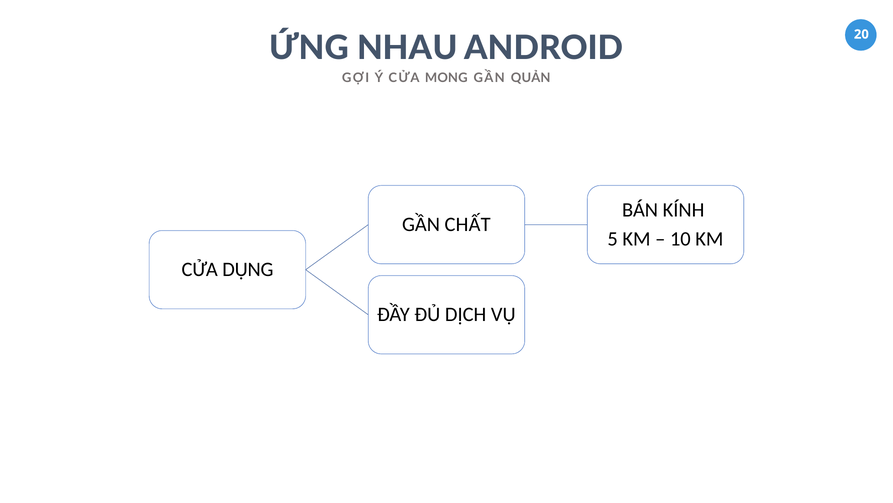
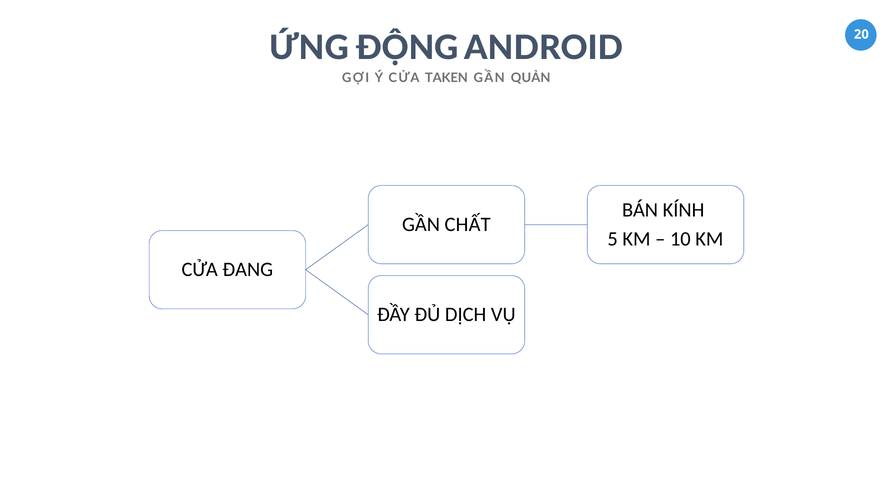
NHAU: NHAU -> ĐỘNG
MONG: MONG -> TAKEN
DỤNG: DỤNG -> ĐANG
